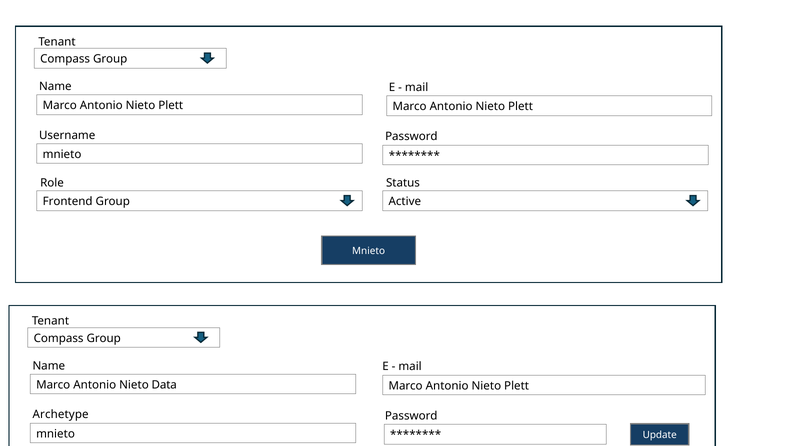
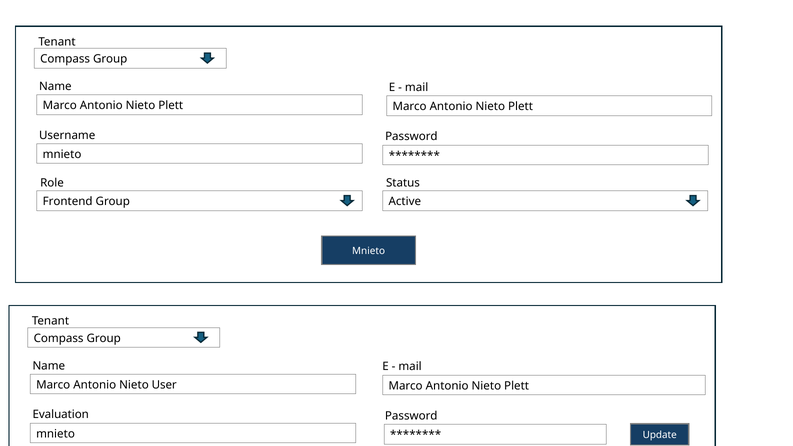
Data: Data -> User
Archetype: Archetype -> Evaluation
